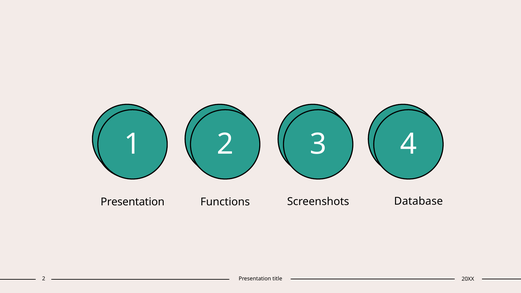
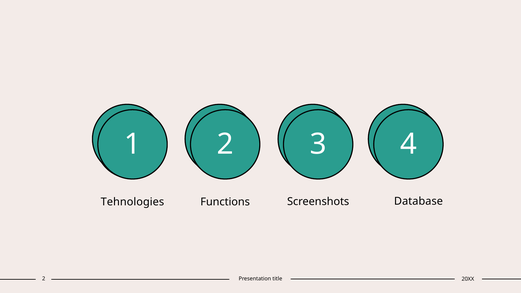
Presentation at (133, 202): Presentation -> Tehnologies
